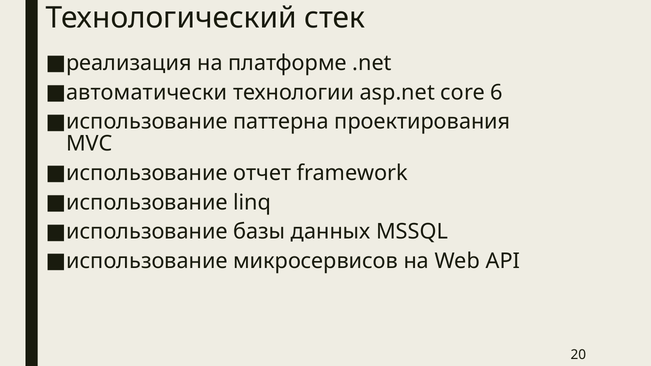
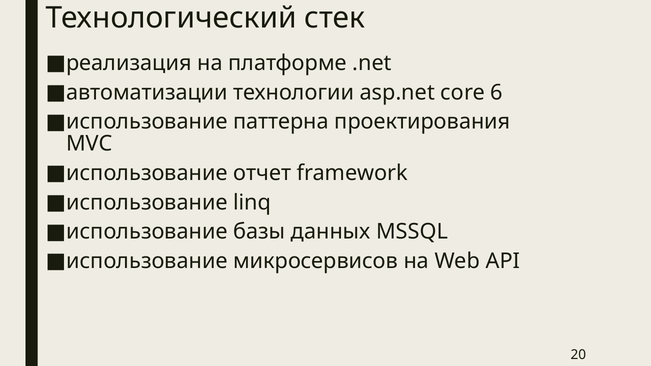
автоматически: автоматически -> автоматизации
